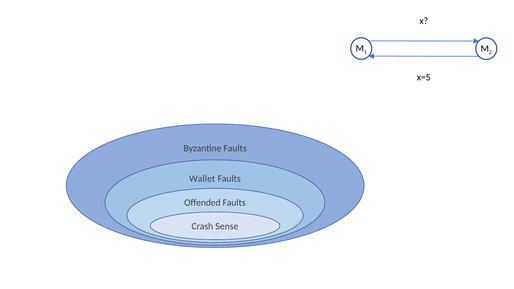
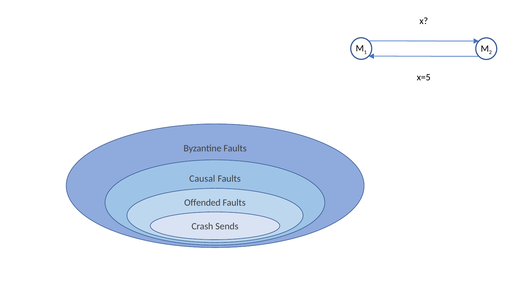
Wallet: Wallet -> Causal
Sense: Sense -> Sends
